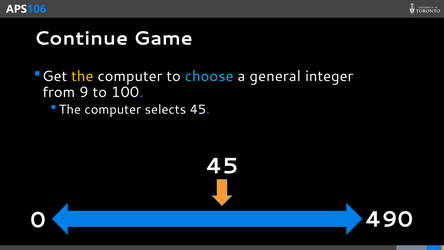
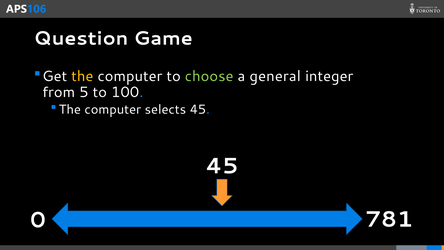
Continue: Continue -> Question
choose colour: light blue -> light green
9: 9 -> 5
490: 490 -> 781
